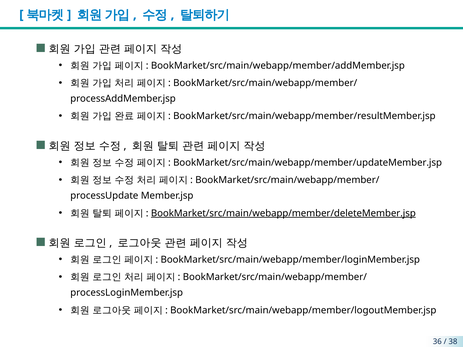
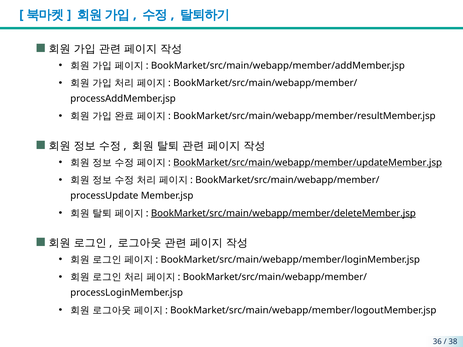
BookMarket/src/main/webapp/member/updateMember.jsp underline: none -> present
